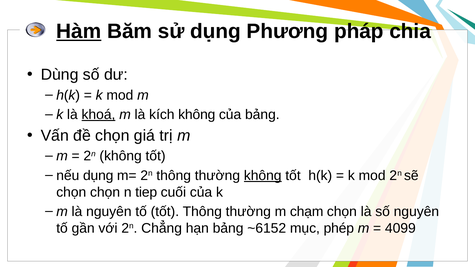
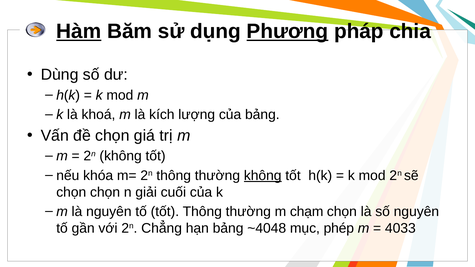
Phương underline: none -> present
khoá underline: present -> none
kích không: không -> lượng
nếu dụng: dụng -> khóa
tiep: tiep -> giải
~6152: ~6152 -> ~4048
4099: 4099 -> 4033
